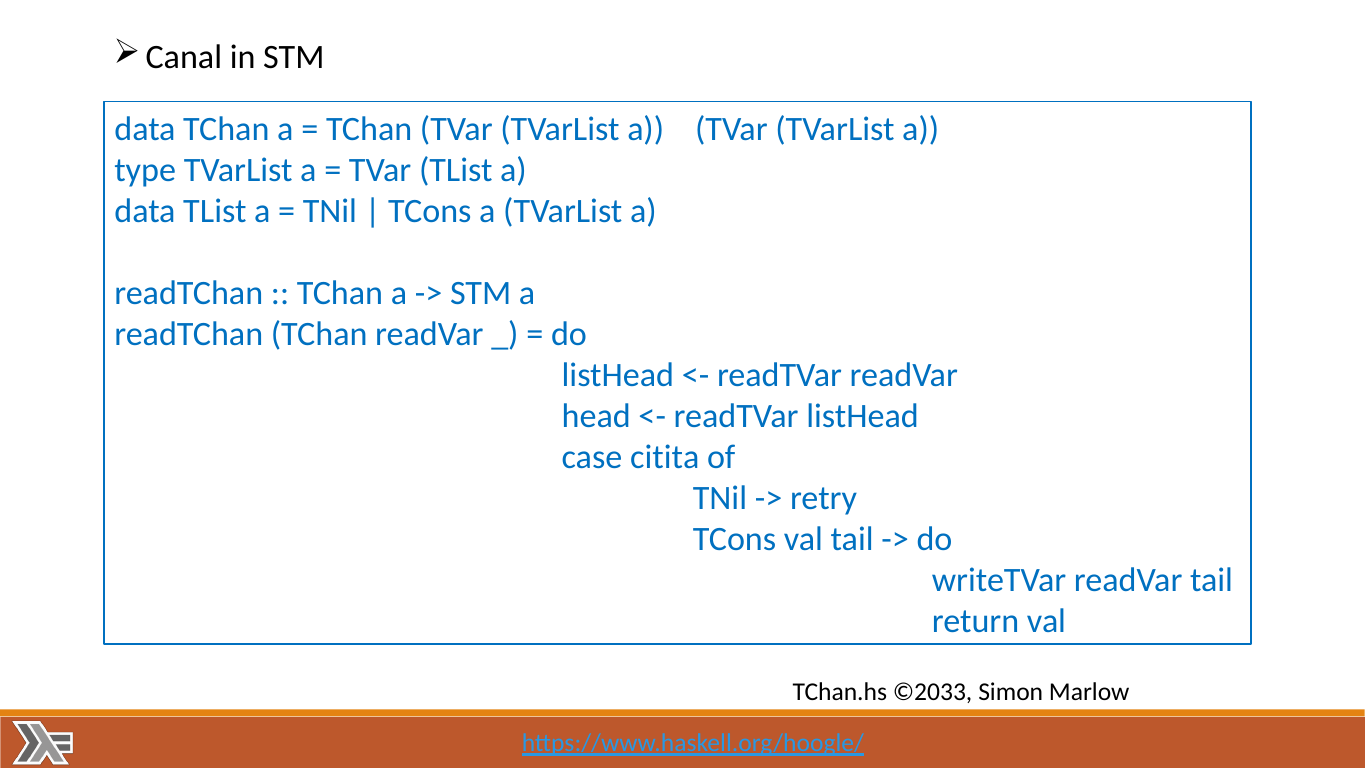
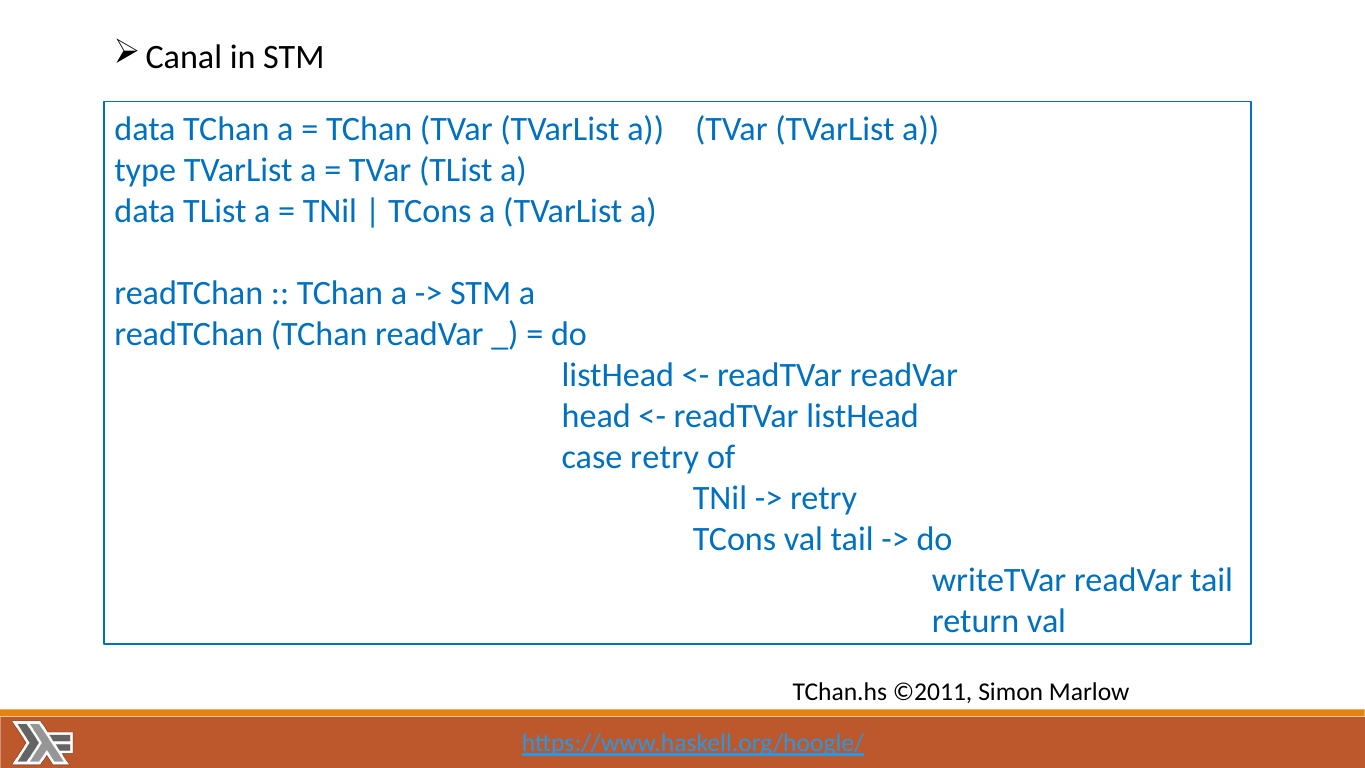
case citita: citita -> retry
©2033: ©2033 -> ©2011
